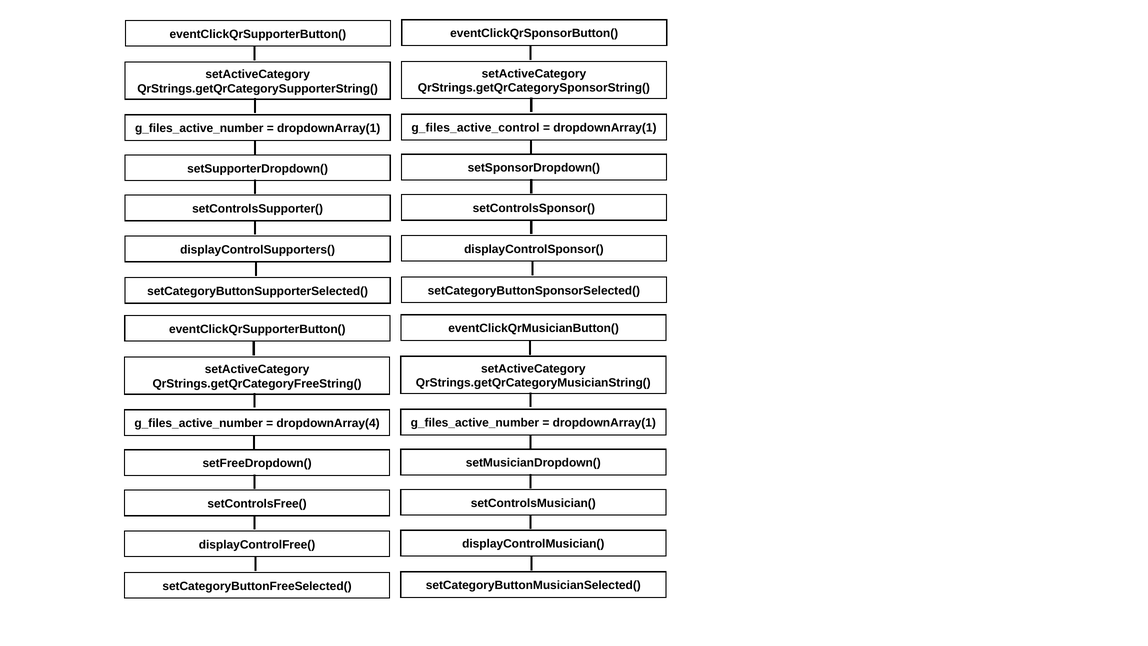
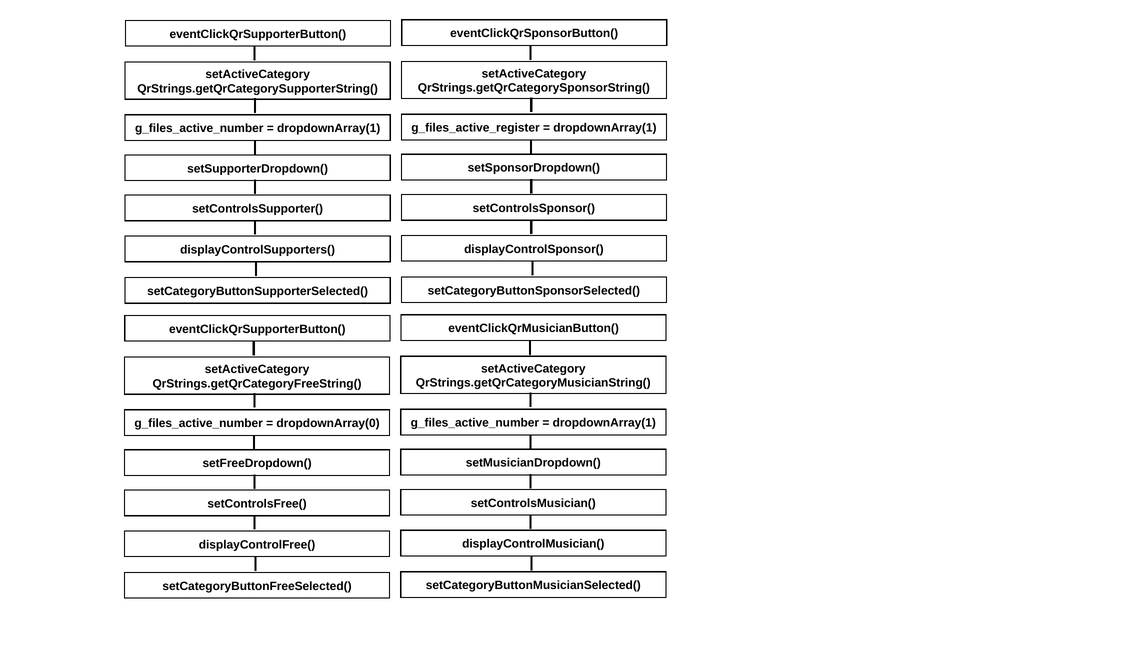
g_files_active_control: g_files_active_control -> g_files_active_register
dropdownArray(4: dropdownArray(4 -> dropdownArray(0
